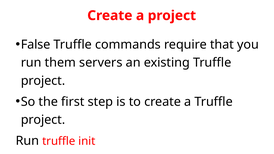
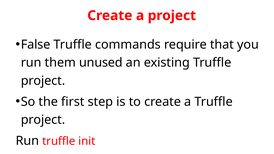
servers: servers -> unused
